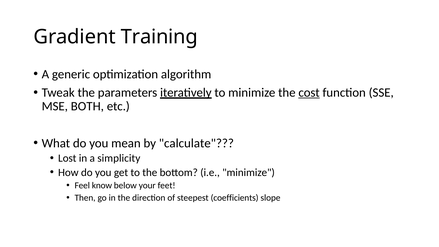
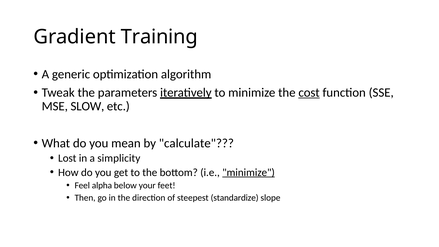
BOTH: BOTH -> SLOW
minimize at (249, 172) underline: none -> present
know: know -> alpha
coefficients: coefficients -> standardize
